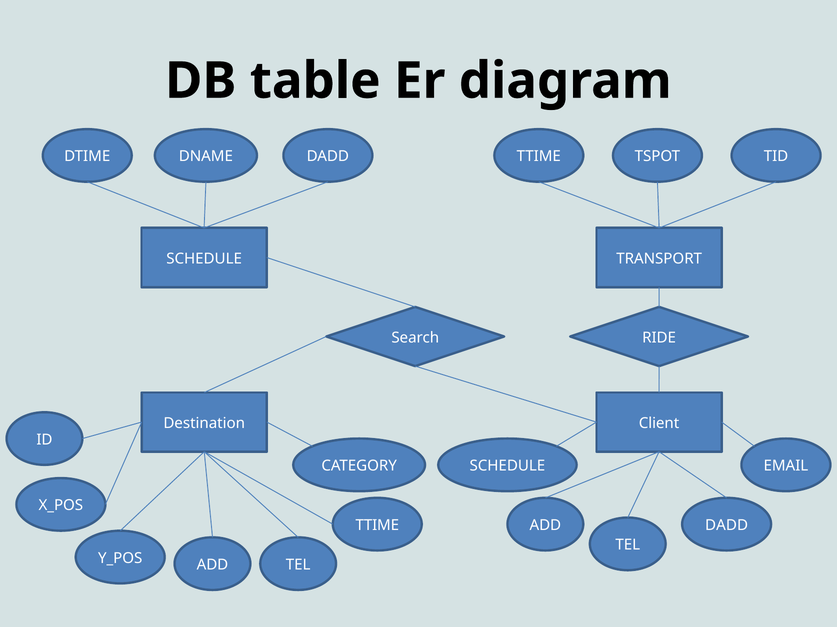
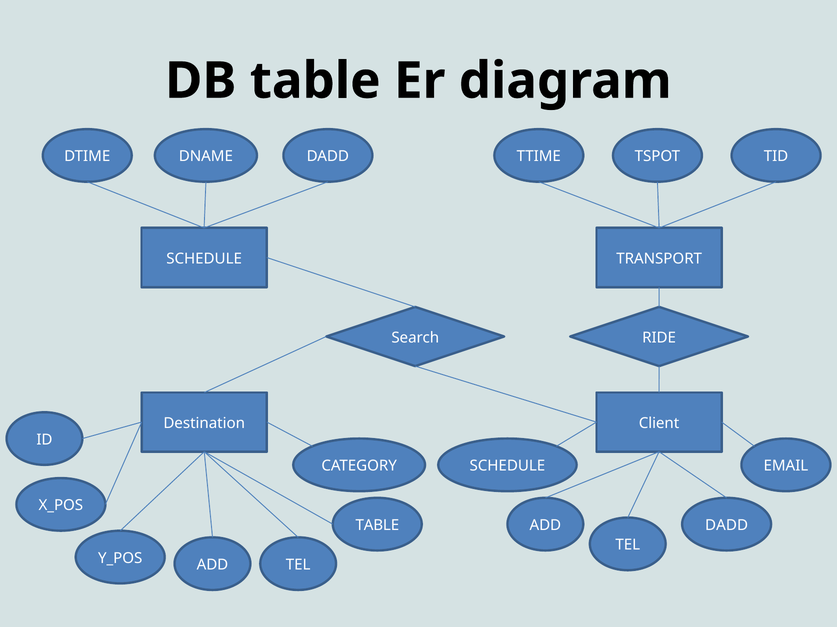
TTIME at (377, 526): TTIME -> TABLE
